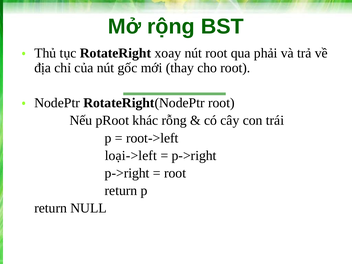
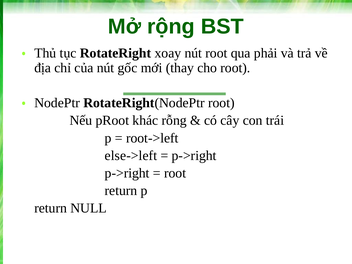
loại->left: loại->left -> else->left
